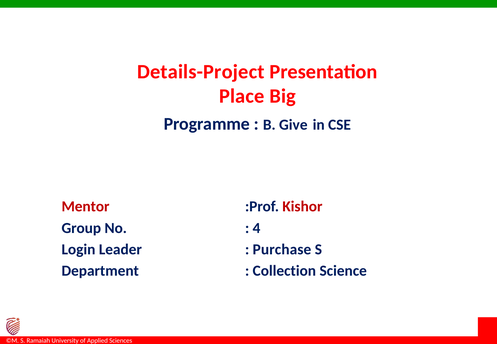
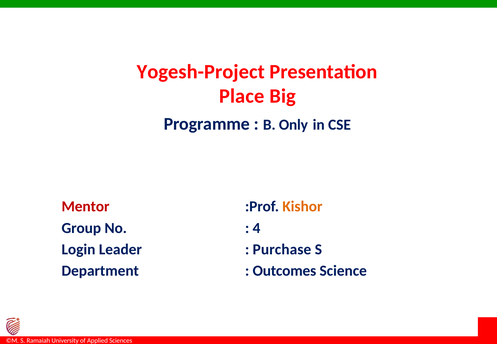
Details-Project: Details-Project -> Yogesh-Project
Give: Give -> Only
Kishor colour: red -> orange
Collection: Collection -> Outcomes
